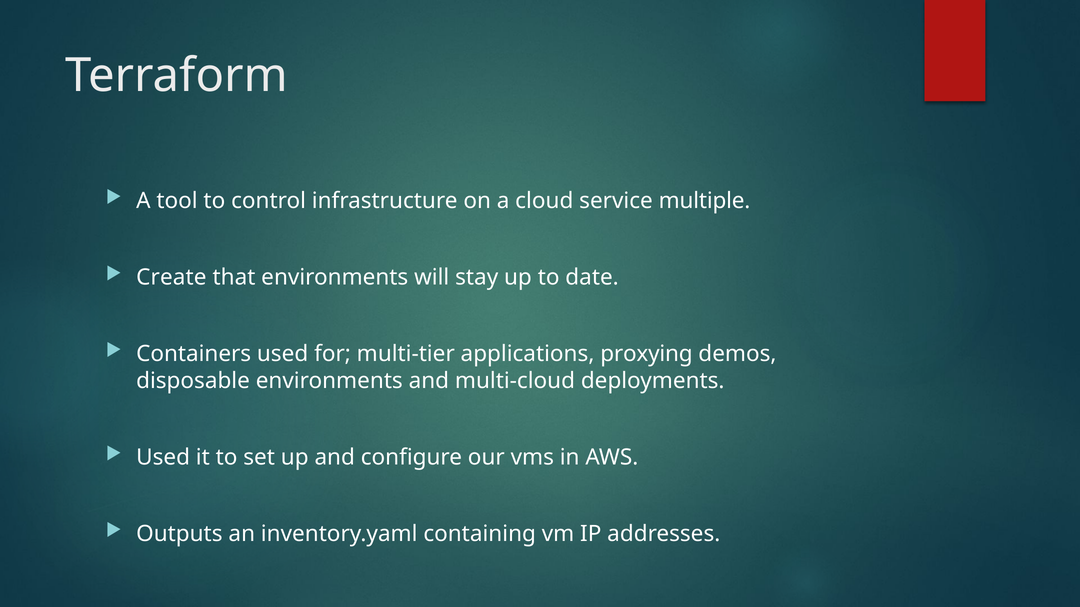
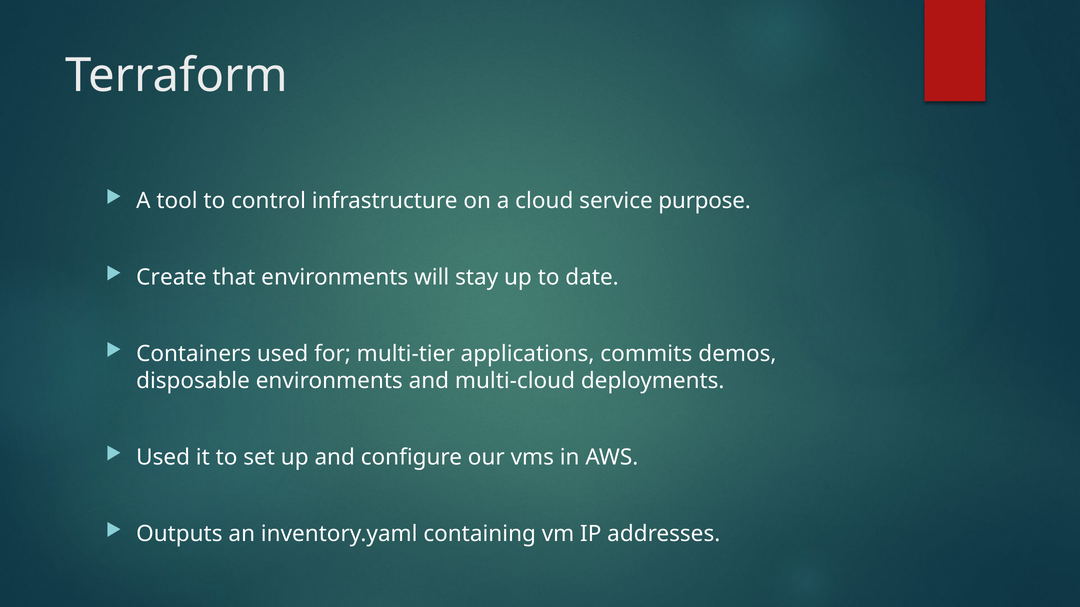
multiple: multiple -> purpose
proxying: proxying -> commits
